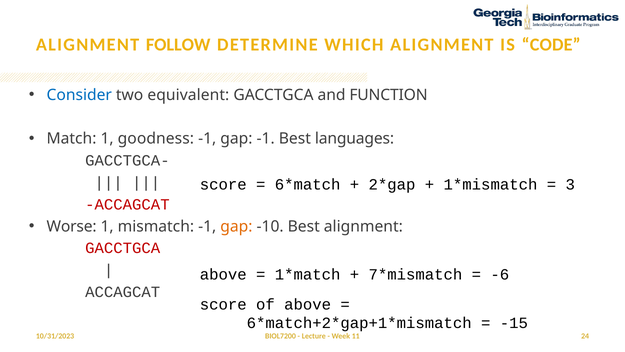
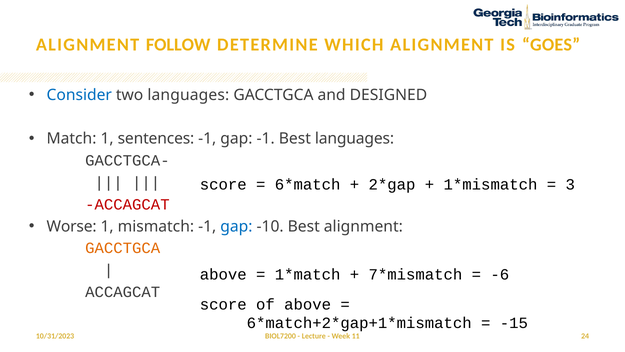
CODE: CODE -> GOES
two equivalent: equivalent -> languages
FUNCTION: FUNCTION -> DESIGNED
goodness: goodness -> sentences
gap at (236, 226) colour: orange -> blue
GACCTGCA at (123, 248) colour: red -> orange
